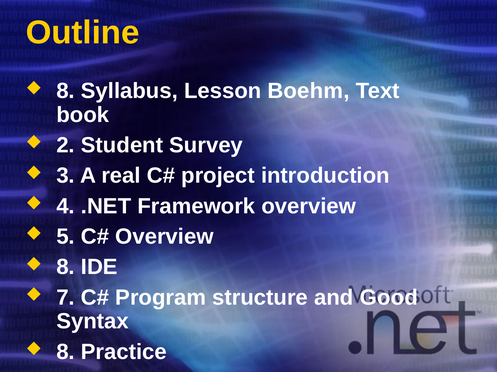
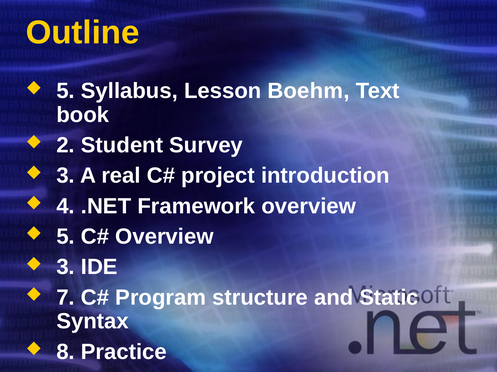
8 at (66, 91): 8 -> 5
8 at (66, 268): 8 -> 3
Good: Good -> Static
